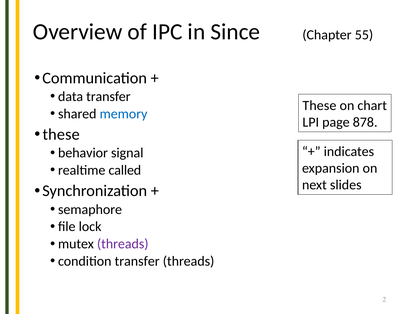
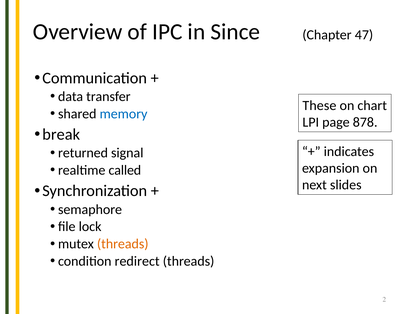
55: 55 -> 47
these at (61, 135): these -> break
behavior: behavior -> returned
threads at (123, 244) colour: purple -> orange
condition transfer: transfer -> redirect
